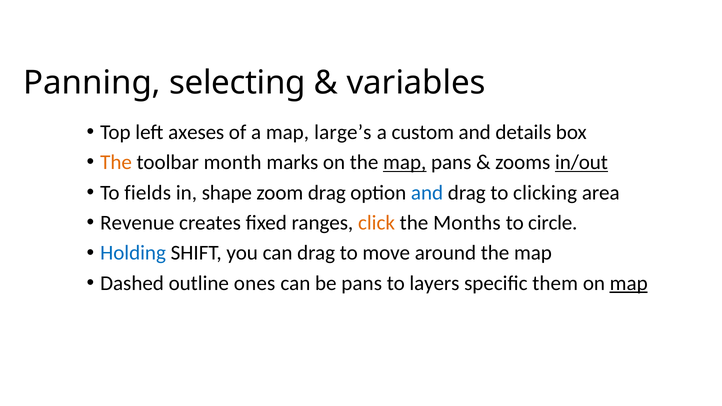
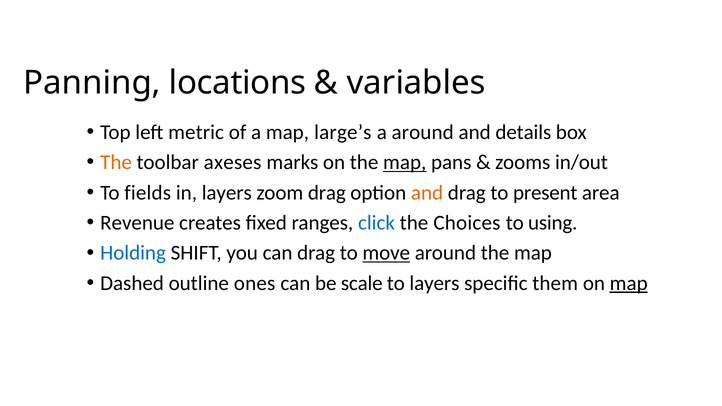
selecting: selecting -> locations
axeses: axeses -> metric
a custom: custom -> around
month: month -> axeses
in/out underline: present -> none
in shape: shape -> layers
and at (427, 193) colour: blue -> orange
clicking: clicking -> present
click colour: orange -> blue
Months: Months -> Choices
circle: circle -> using
move underline: none -> present
be pans: pans -> scale
